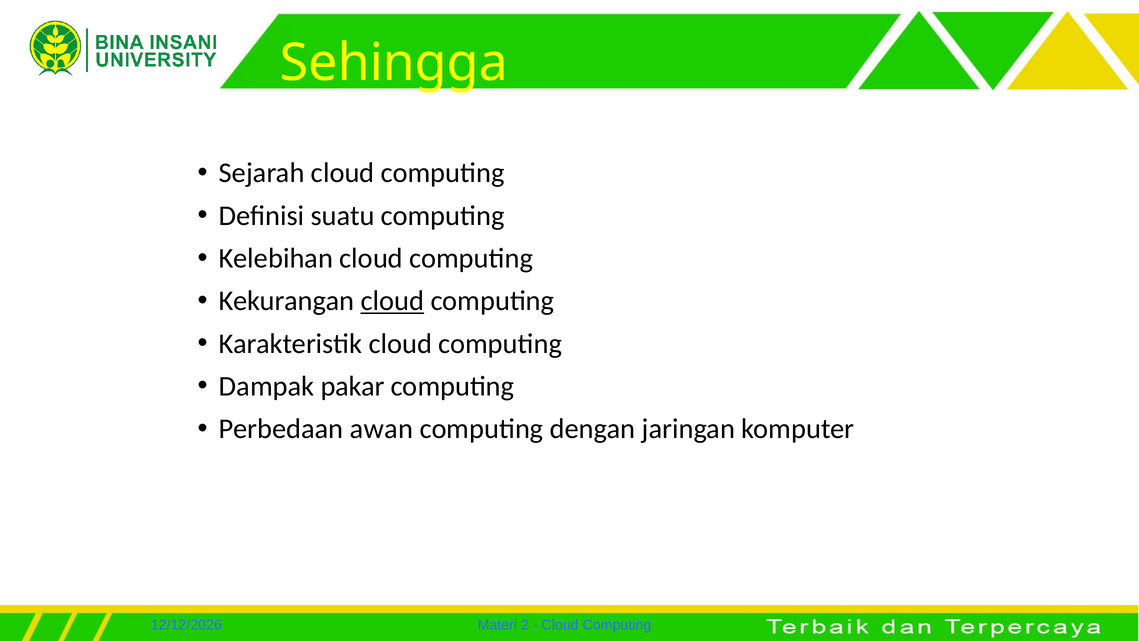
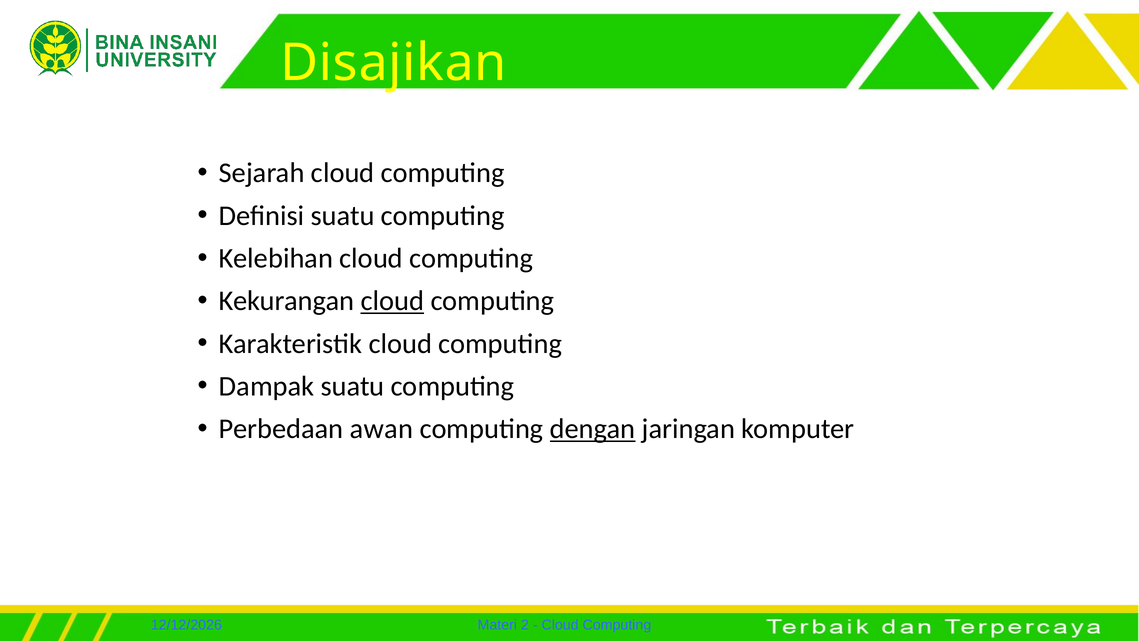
Sehingga: Sehingga -> Disajikan
Dampak pakar: pakar -> suatu
dengan underline: none -> present
